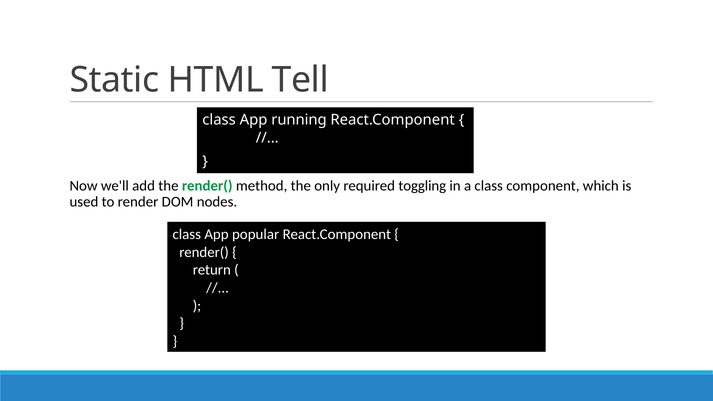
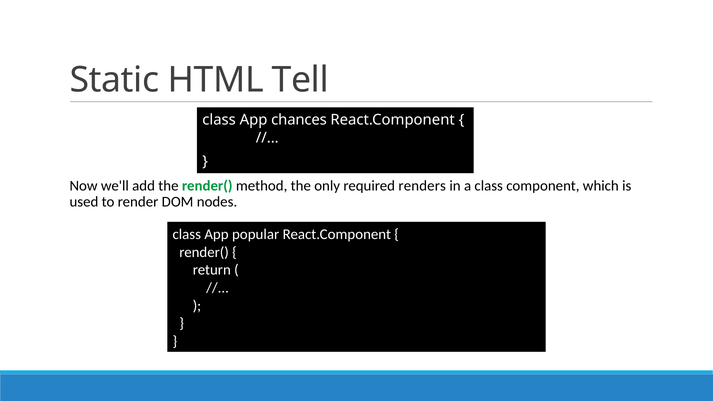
running: running -> chances
toggling: toggling -> renders
